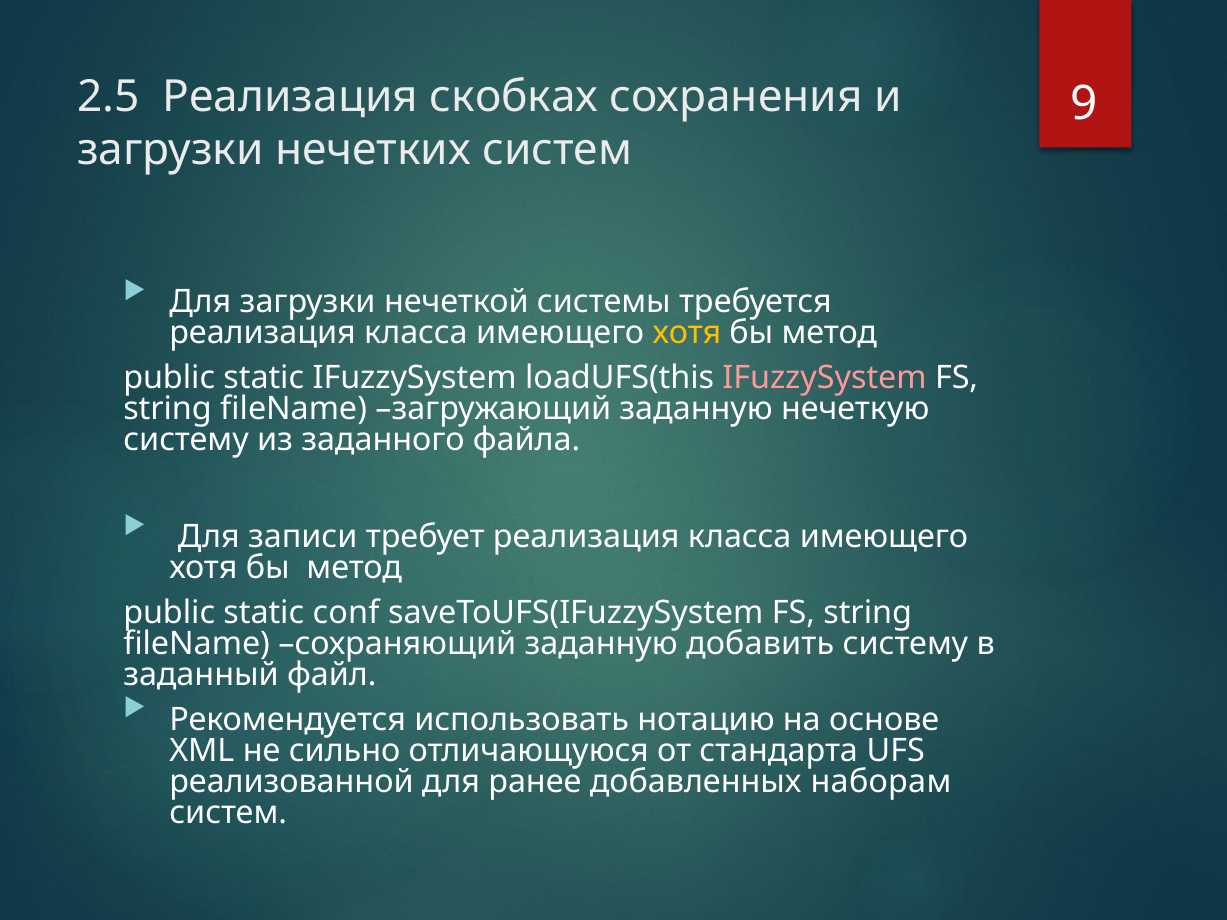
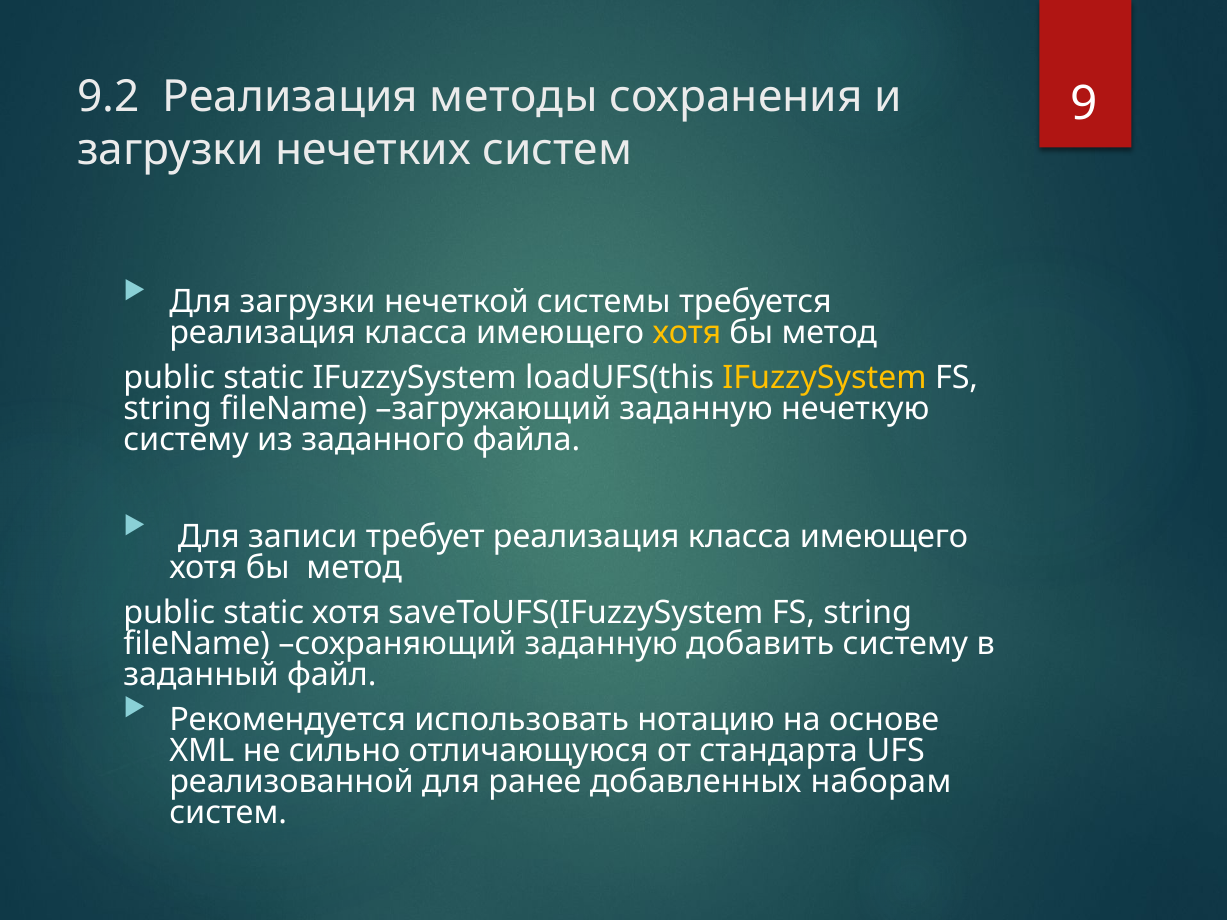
2.5: 2.5 -> 9.2
скобках: скобках -> методы
IFuzzySystem at (825, 378) colour: pink -> yellow
static conf: conf -> хотя
